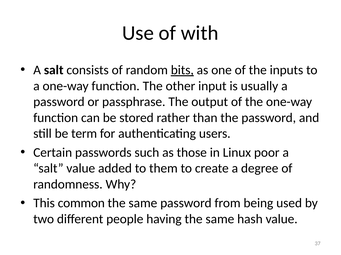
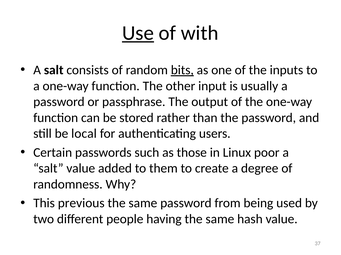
Use underline: none -> present
term: term -> local
common: common -> previous
